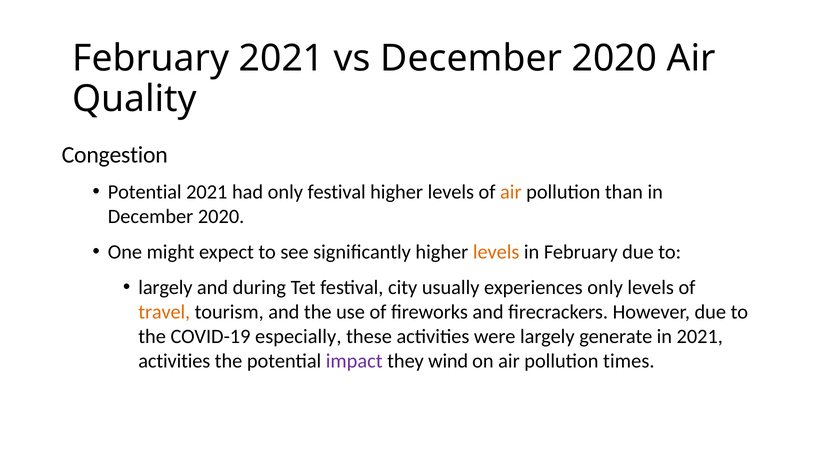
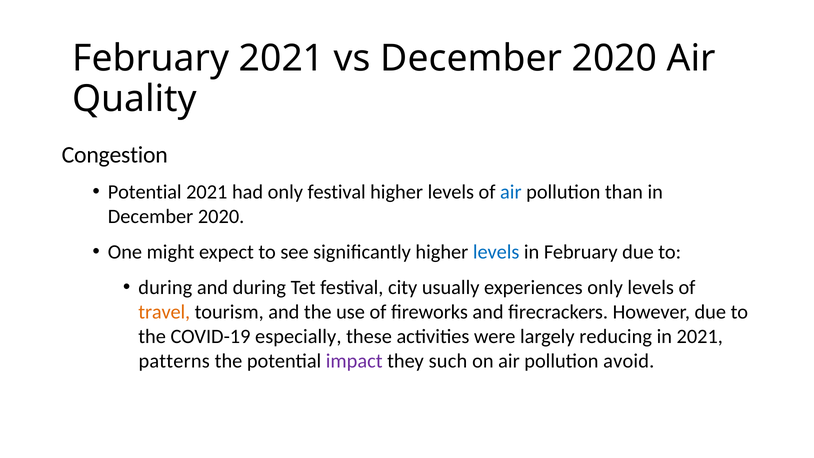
air at (511, 192) colour: orange -> blue
levels at (496, 252) colour: orange -> blue
largely at (165, 287): largely -> during
generate: generate -> reducing
activities at (174, 361): activities -> patterns
wind: wind -> such
times: times -> avoid
